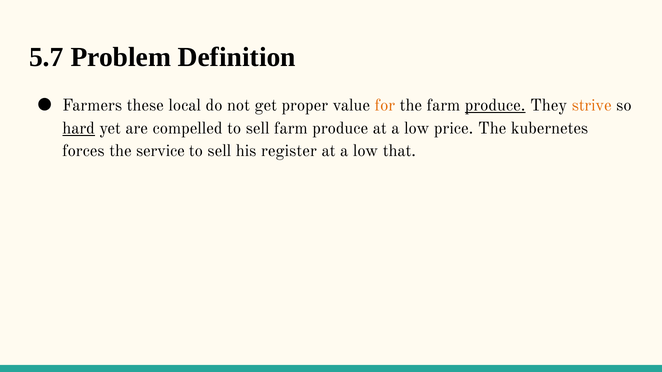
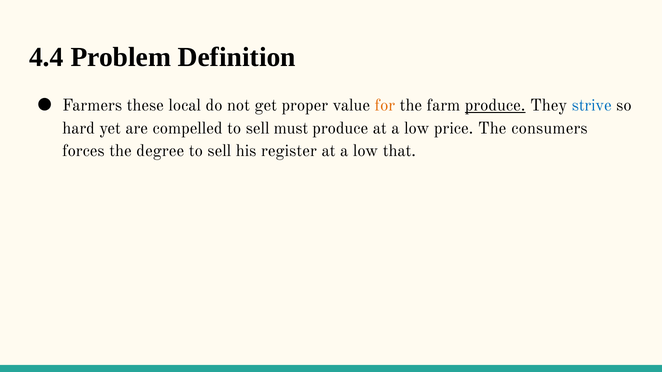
5.7: 5.7 -> 4.4
strive colour: orange -> blue
hard underline: present -> none
sell farm: farm -> must
kubernetes: kubernetes -> consumers
service: service -> degree
